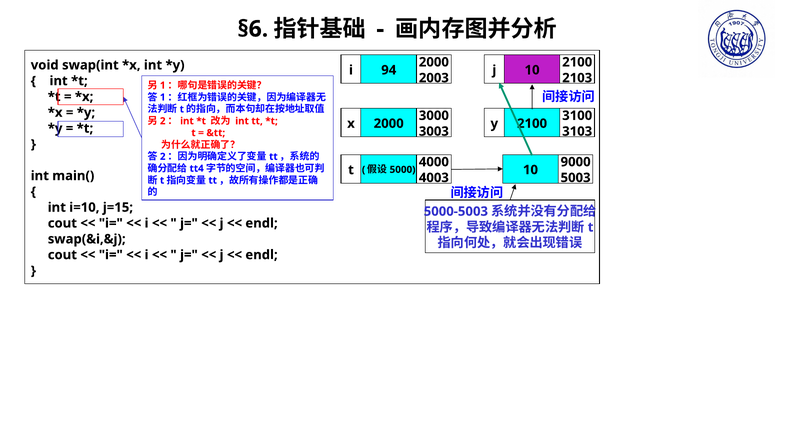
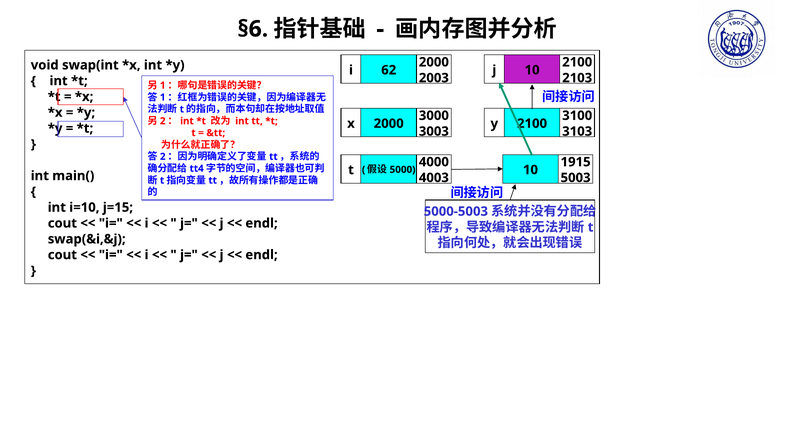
94: 94 -> 62
9000: 9000 -> 1915
